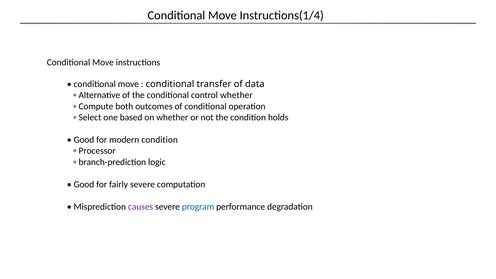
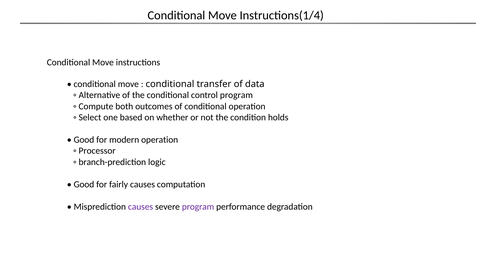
control whether: whether -> program
modern condition: condition -> operation
fairly severe: severe -> causes
program at (198, 207) colour: blue -> purple
